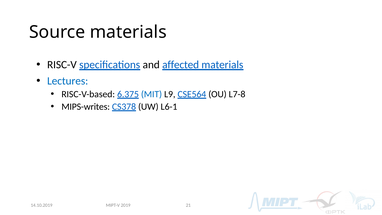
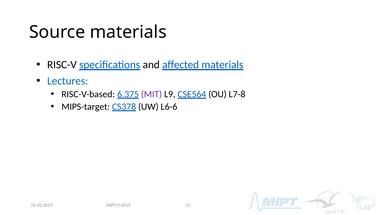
MIT colour: blue -> purple
MIPS-writes: MIPS-writes -> MIPS-target
L6-1: L6-1 -> L6-6
